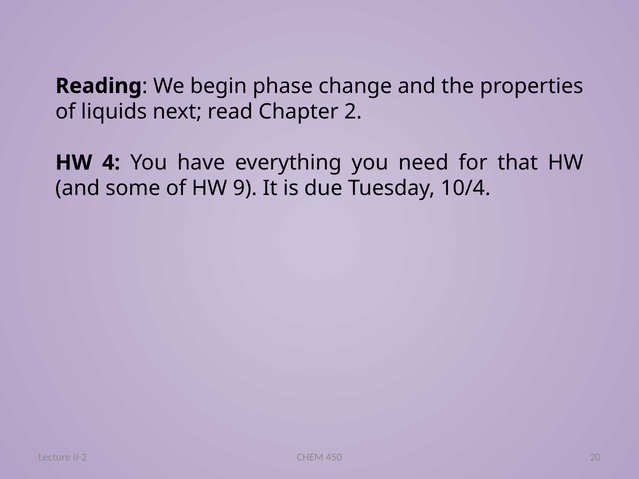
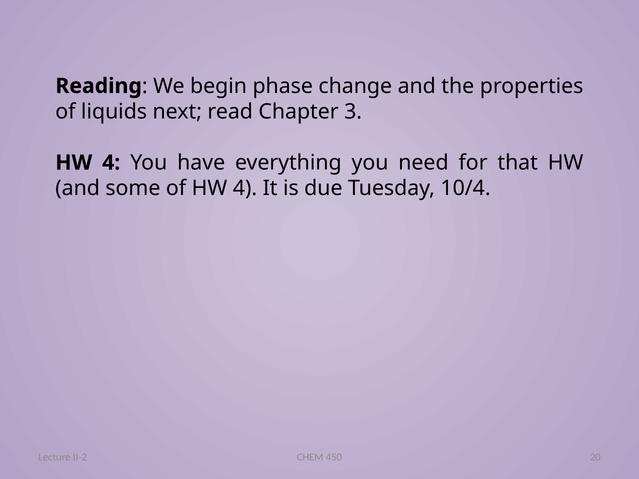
2: 2 -> 3
of HW 9: 9 -> 4
